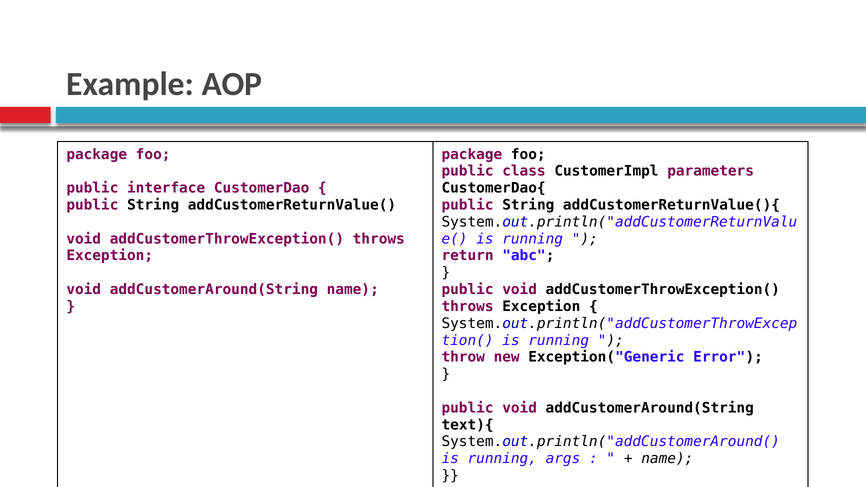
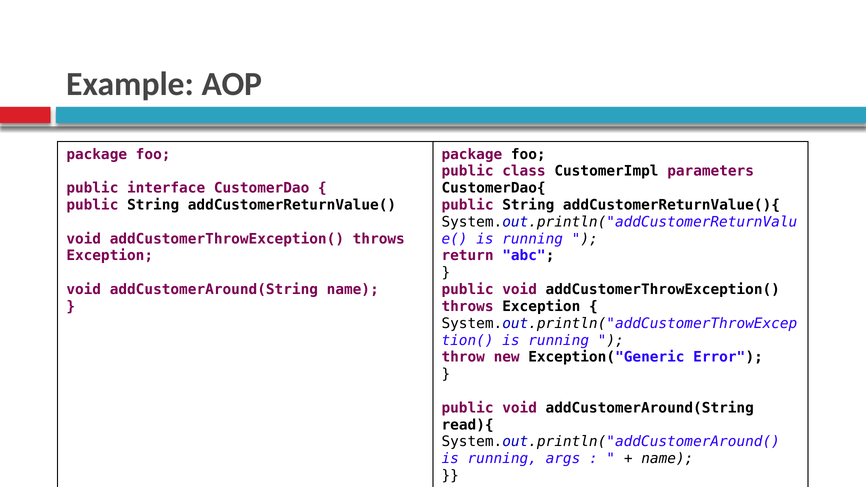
text){: text){ -> read){
